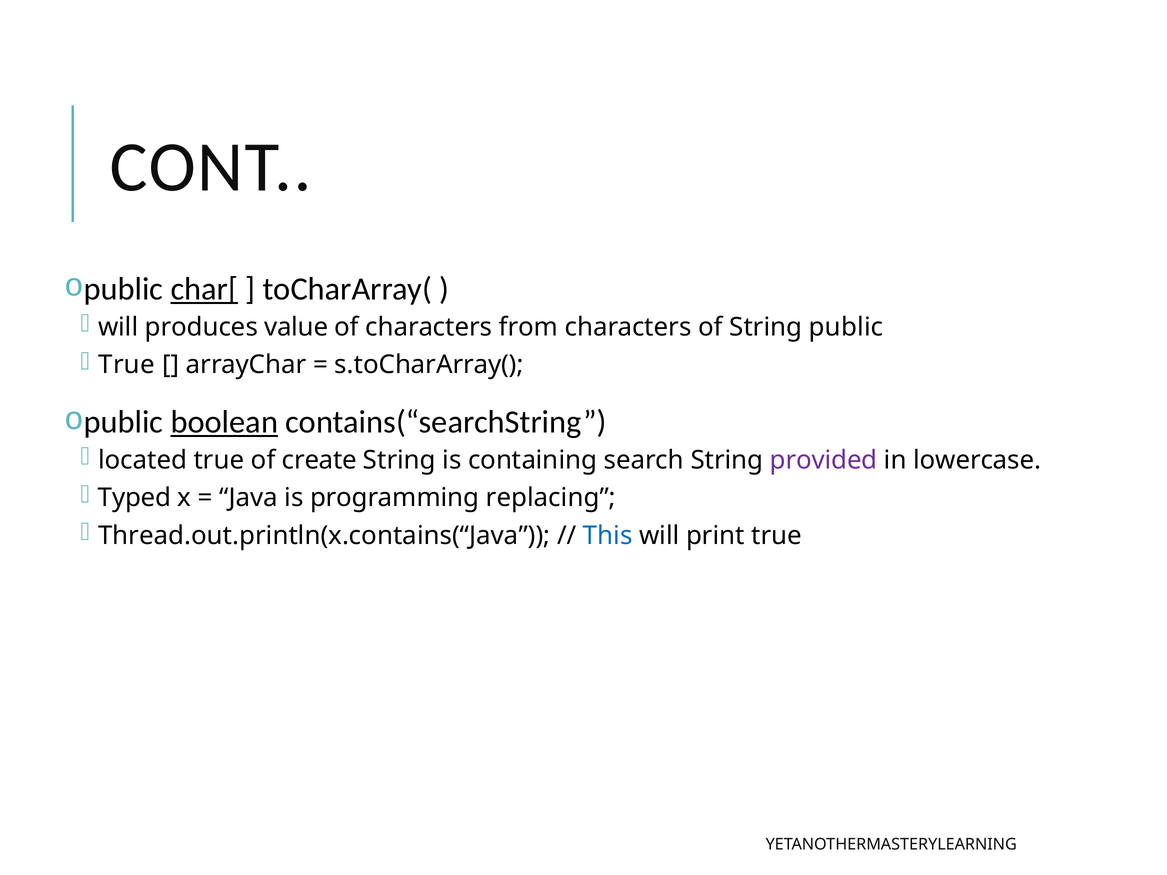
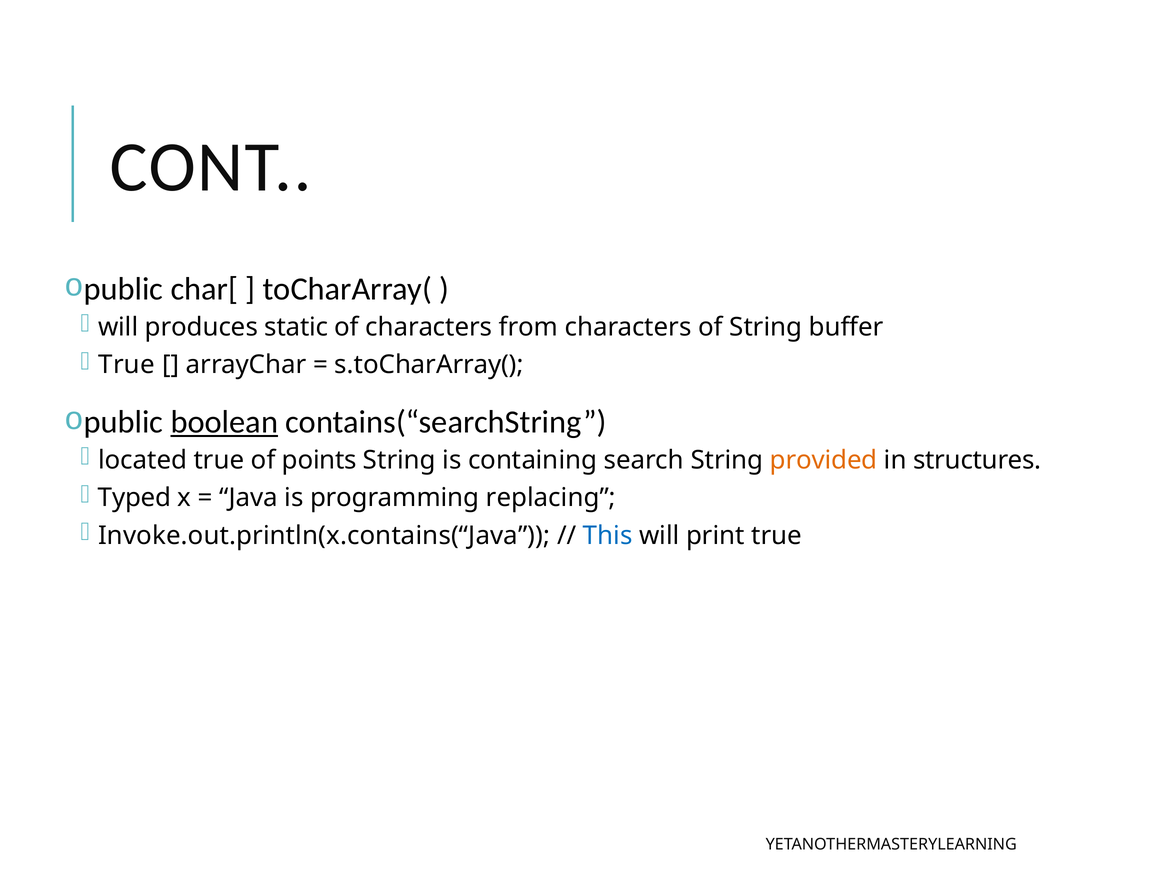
char[ underline: present -> none
value: value -> static
public: public -> buffer
create: create -> points
provided colour: purple -> orange
lowercase: lowercase -> structures
Thread.out.println(x.contains(“Java: Thread.out.println(x.contains(“Java -> Invoke.out.println(x.contains(“Java
